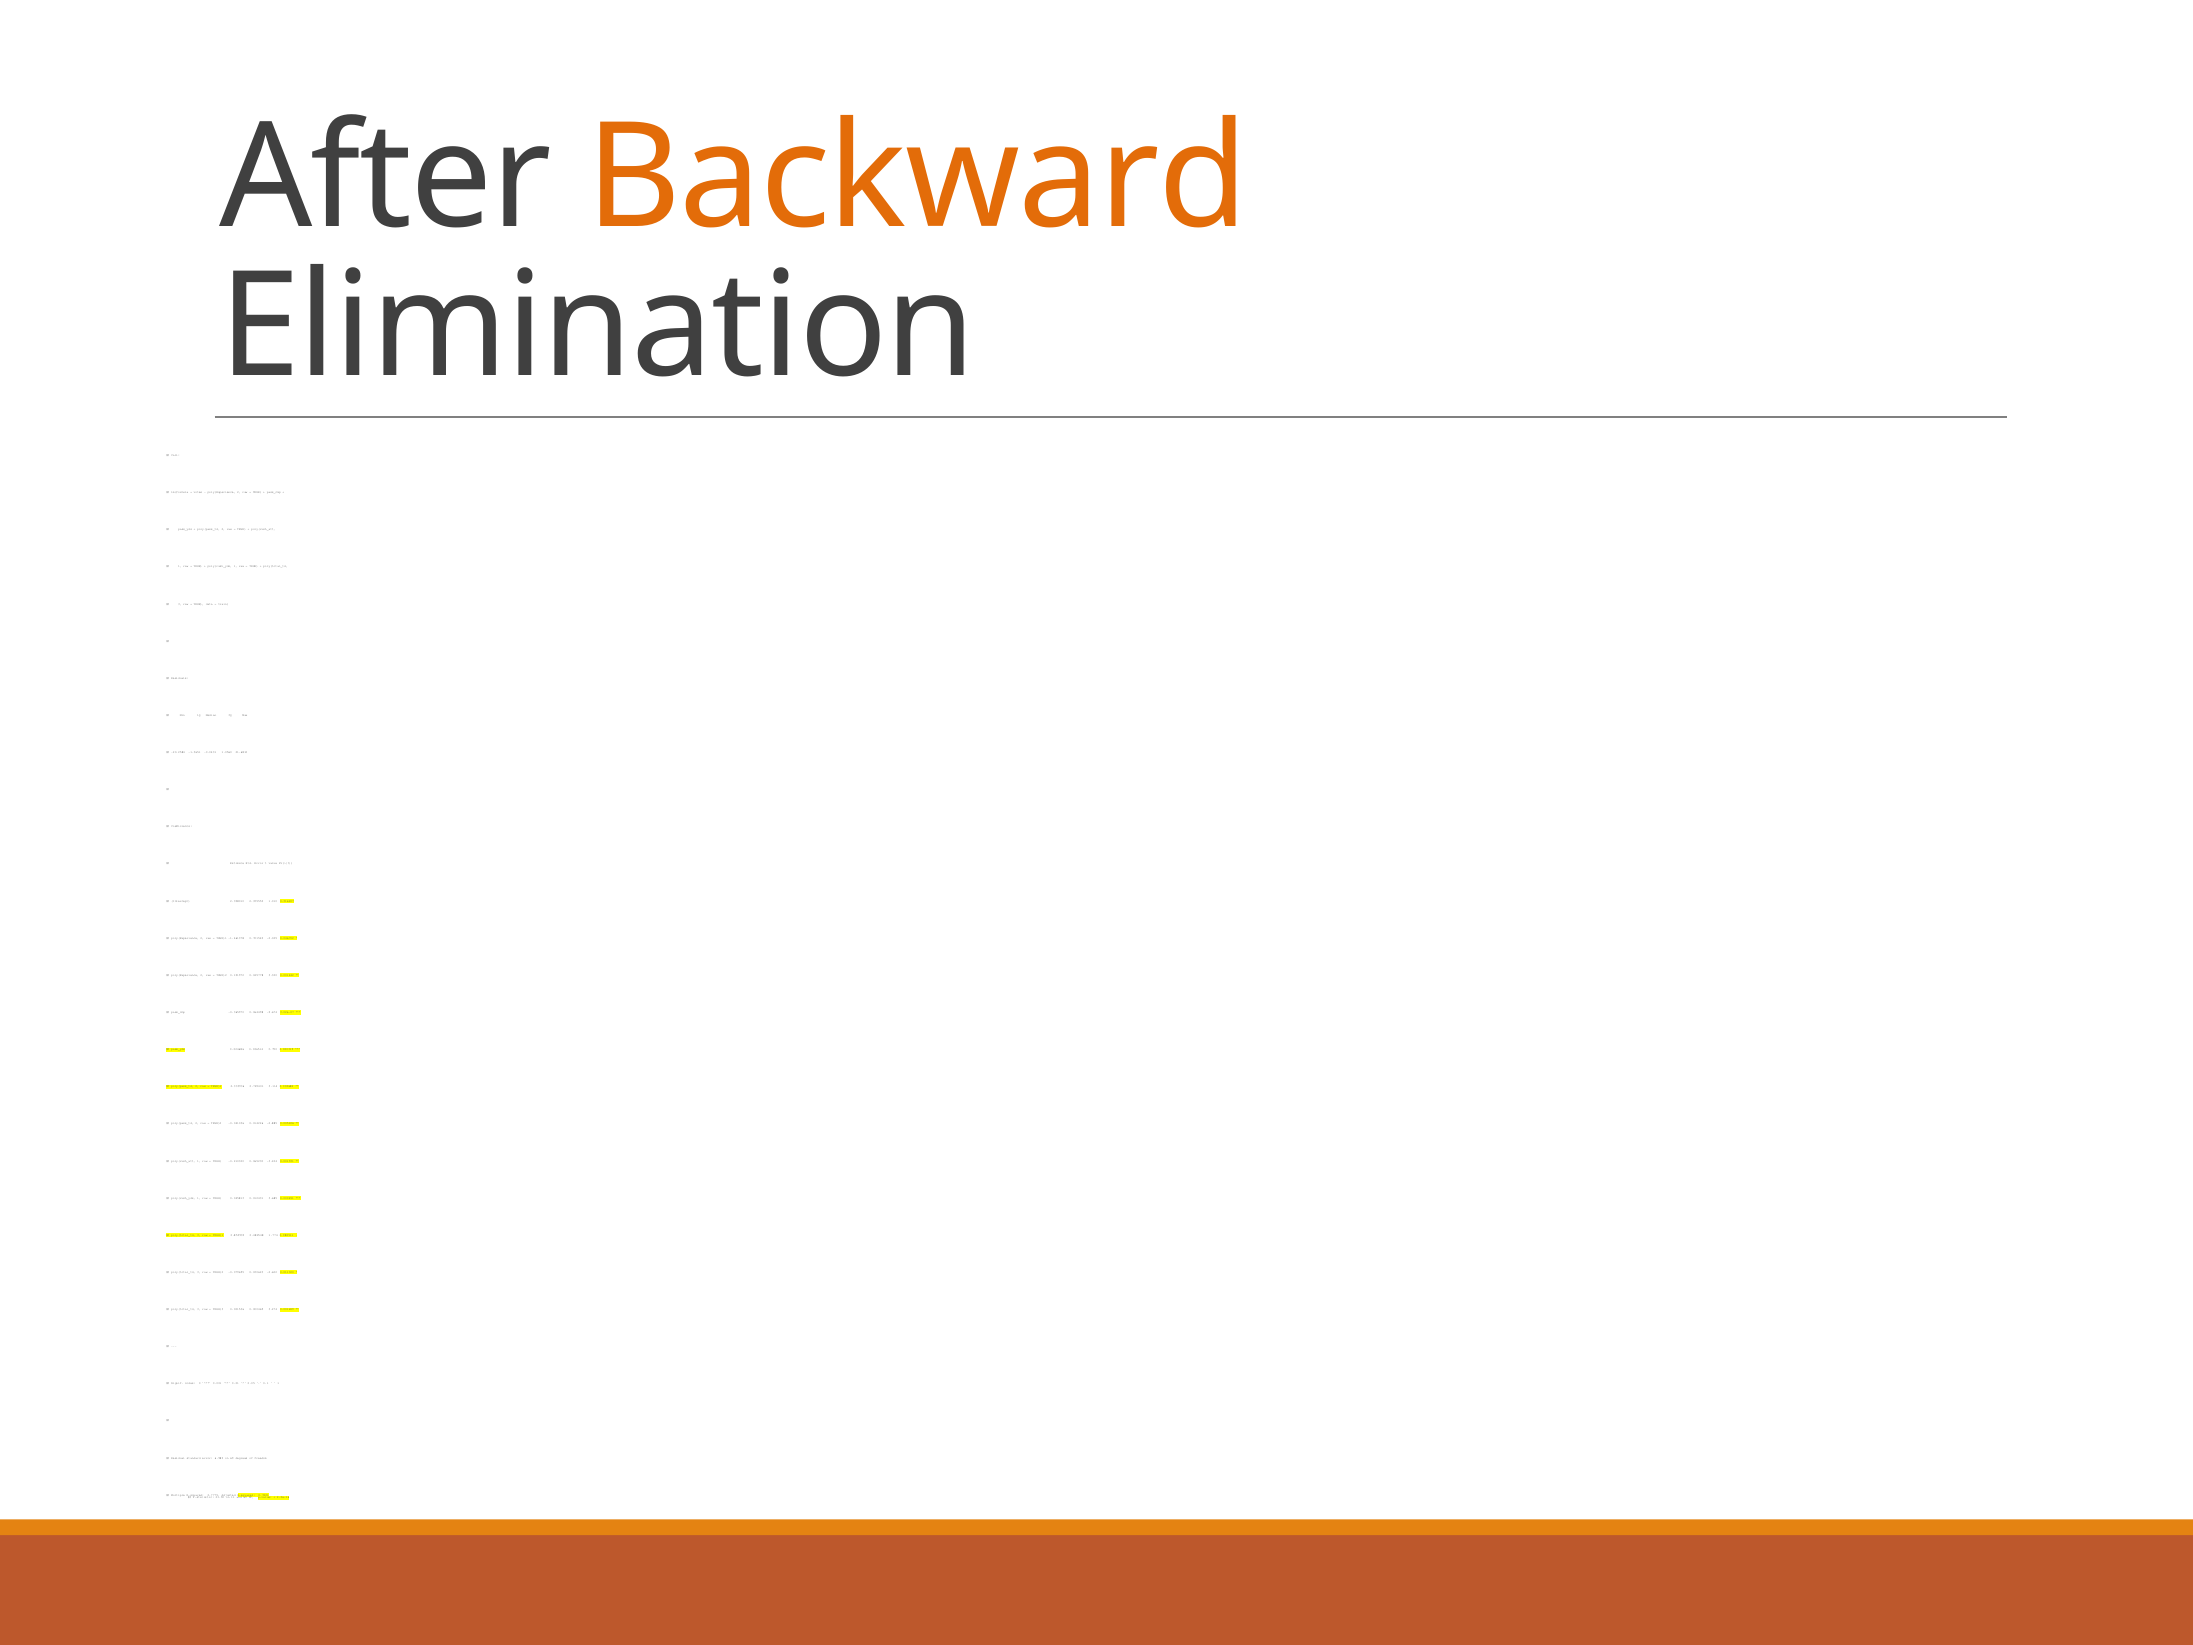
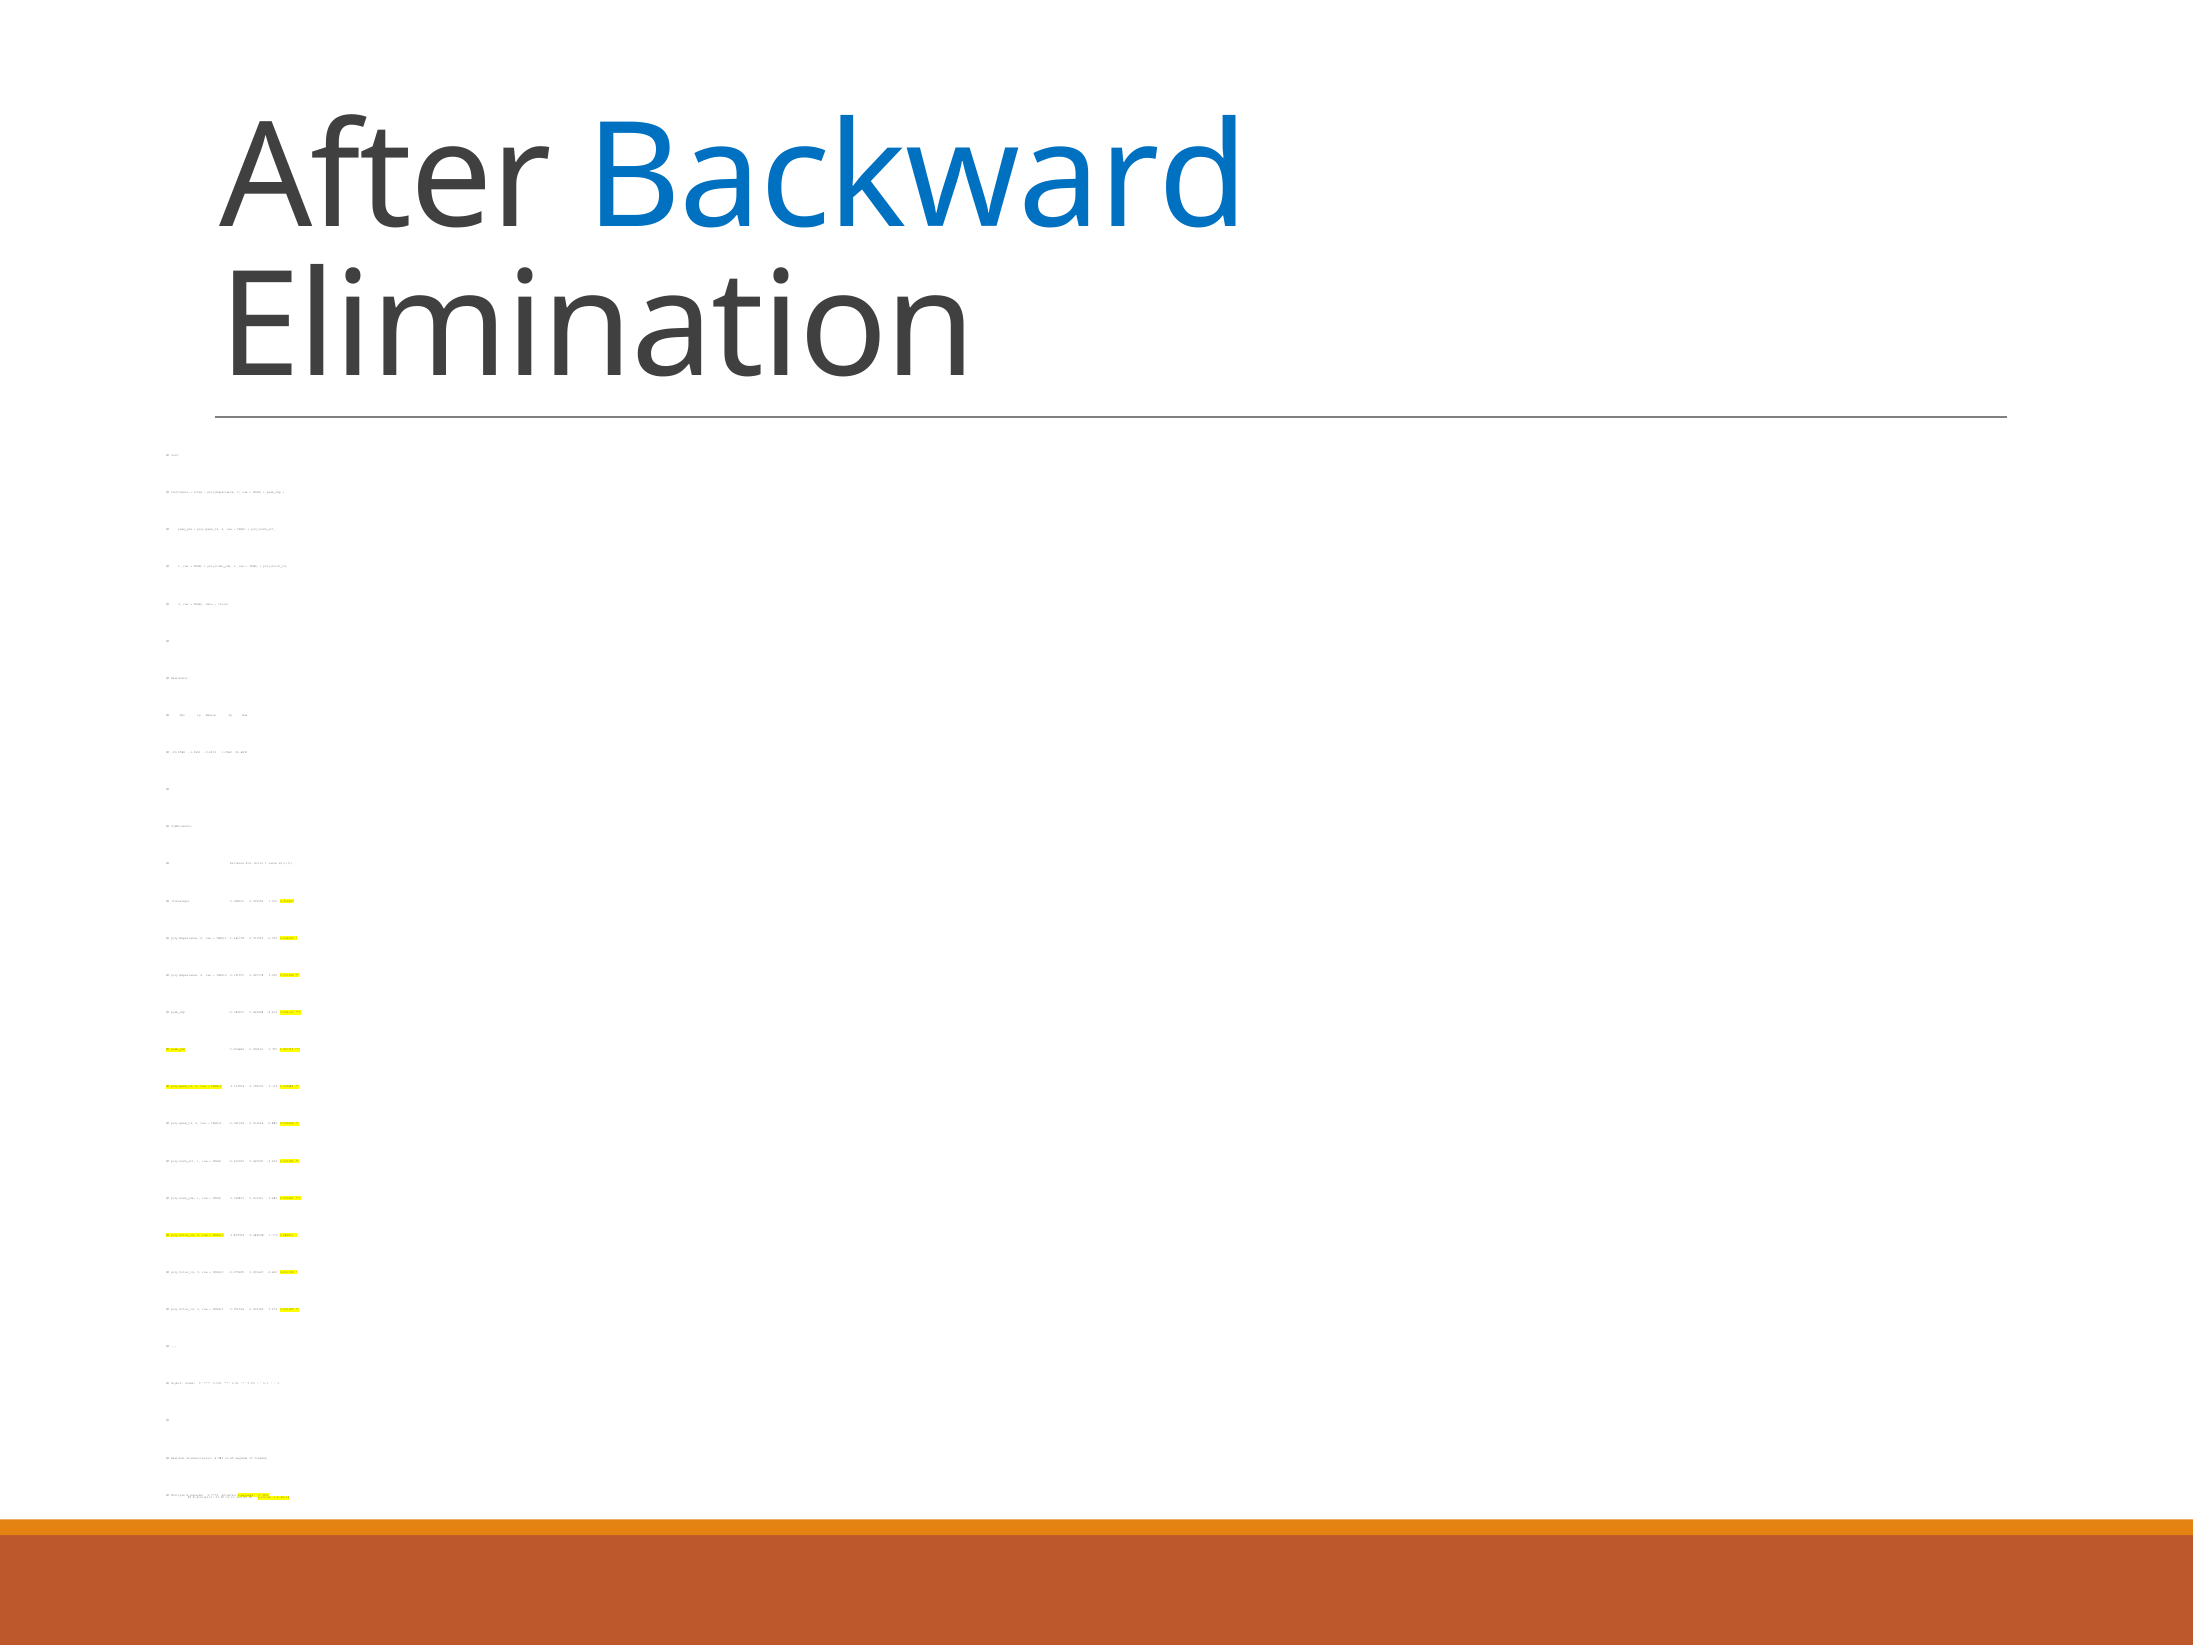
Backward colour: orange -> blue
